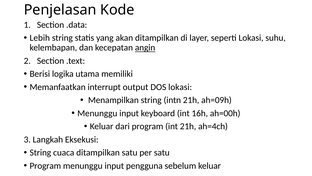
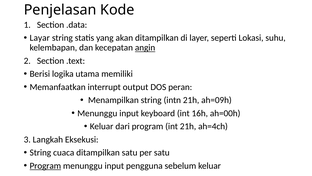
Lebih: Lebih -> Layar
DOS lokasi: lokasi -> peran
Program at (45, 165) underline: none -> present
